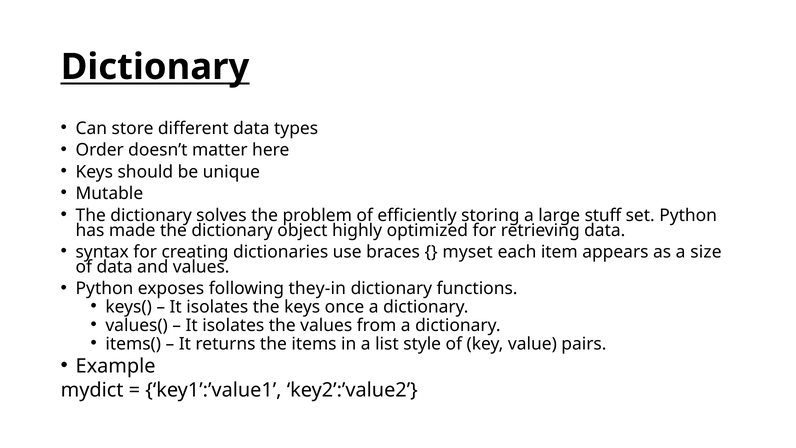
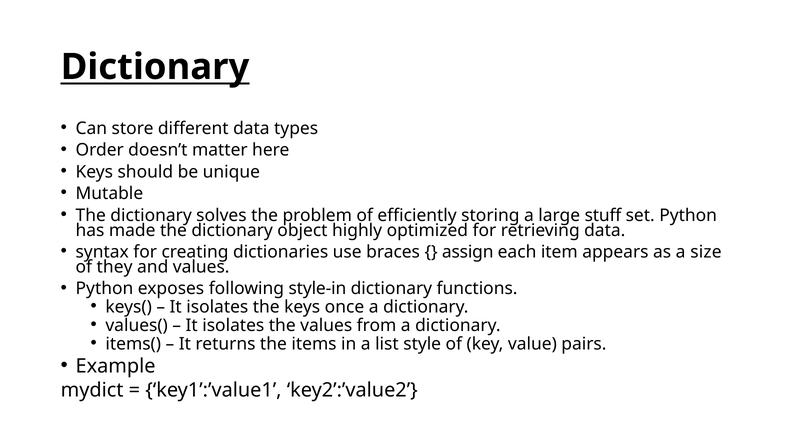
myset: myset -> assign
of data: data -> they
they-in: they-in -> style-in
